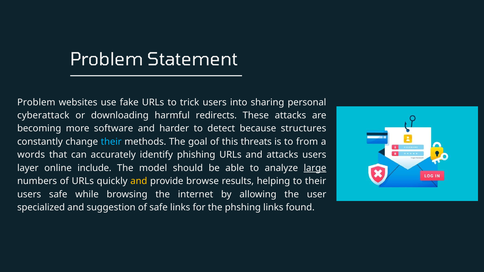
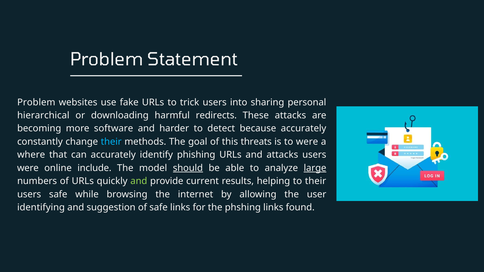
cyberattack: cyberattack -> hierarchical
because structures: structures -> accurately
to from: from -> were
words: words -> where
layer at (28, 168): layer -> were
should underline: none -> present
and at (139, 181) colour: yellow -> light green
browse: browse -> current
specialized: specialized -> identifying
